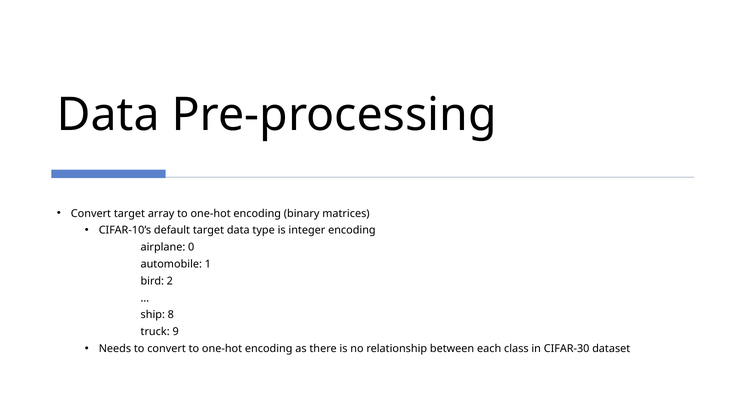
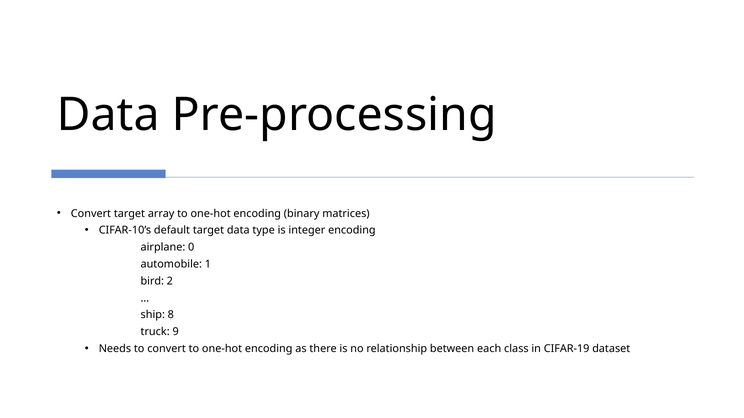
CIFAR-30: CIFAR-30 -> CIFAR-19
